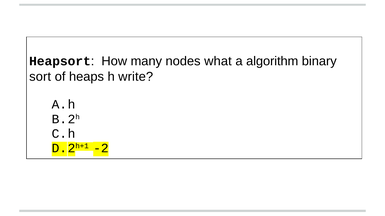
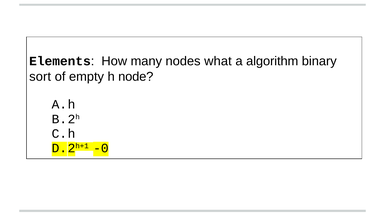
Heapsort: Heapsort -> Elements
heaps: heaps -> empty
write: write -> node
-2: -2 -> -0
